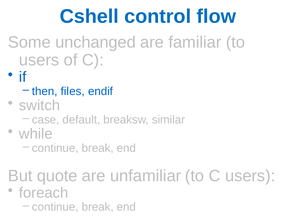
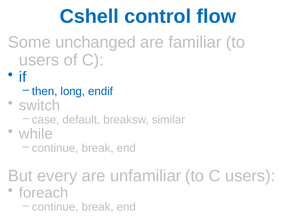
files: files -> long
quote: quote -> every
